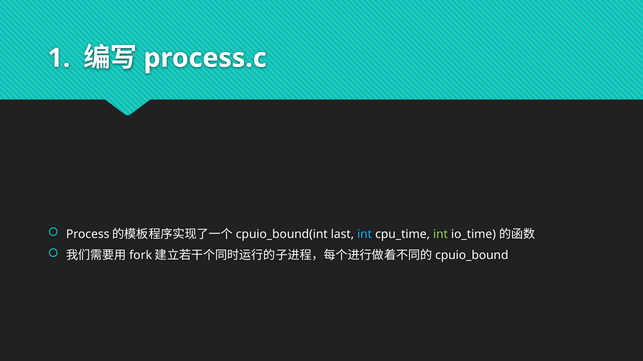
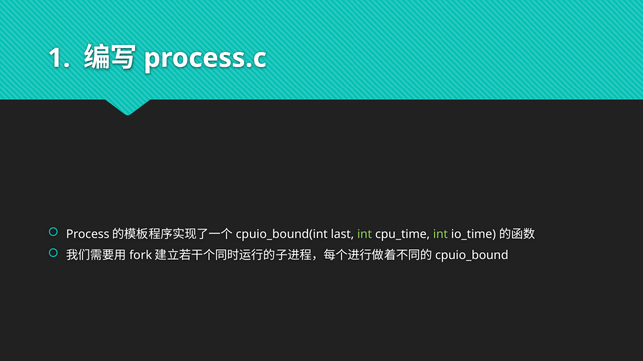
int at (365, 235) colour: light blue -> light green
